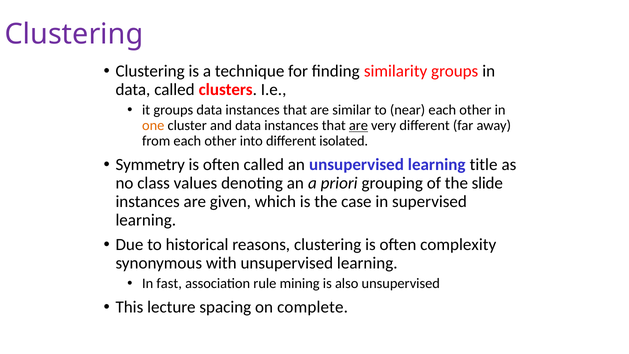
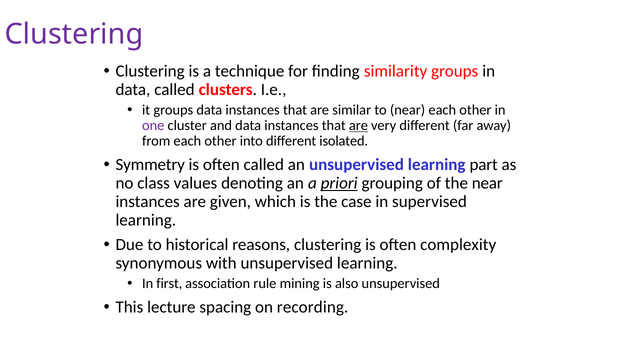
one colour: orange -> purple
title: title -> part
priori underline: none -> present
the slide: slide -> near
fast: fast -> first
complete: complete -> recording
